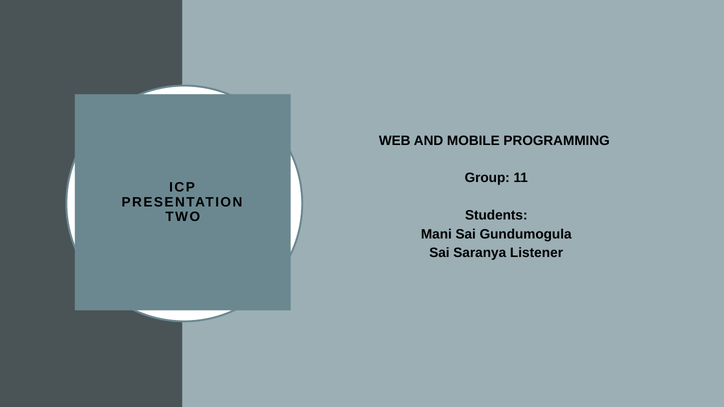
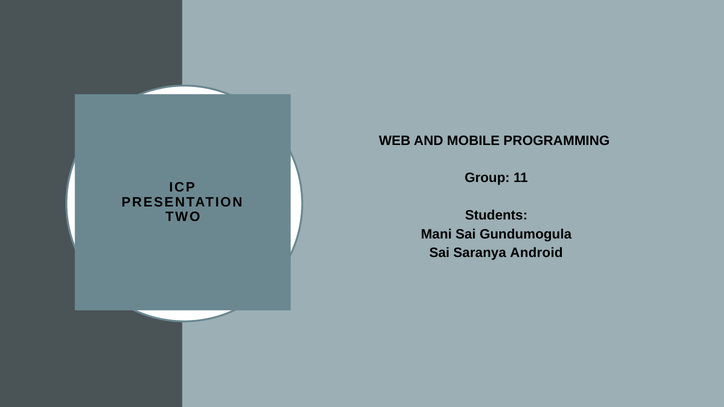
Listener: Listener -> Android
